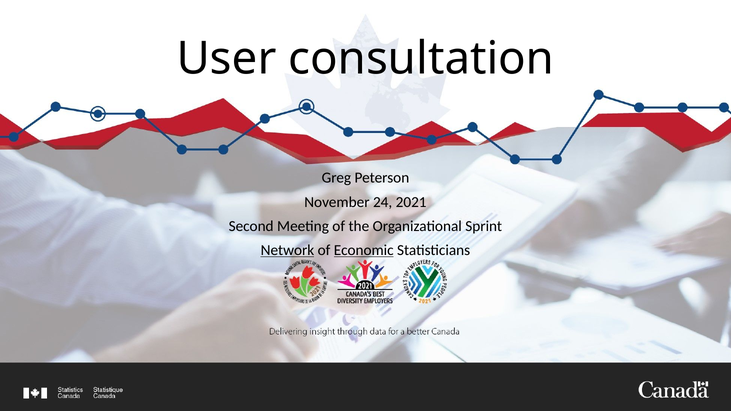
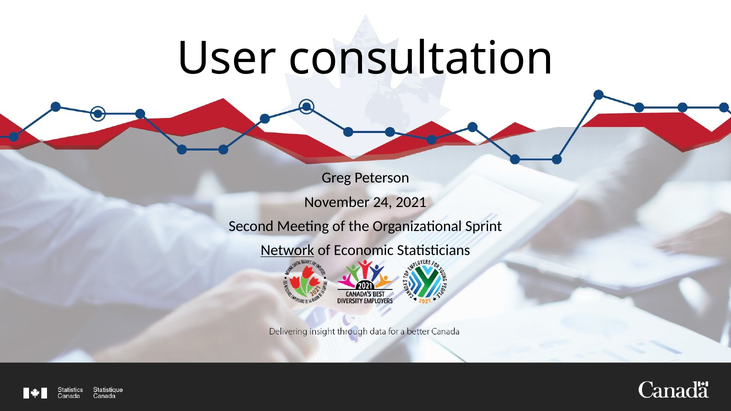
Economic underline: present -> none
